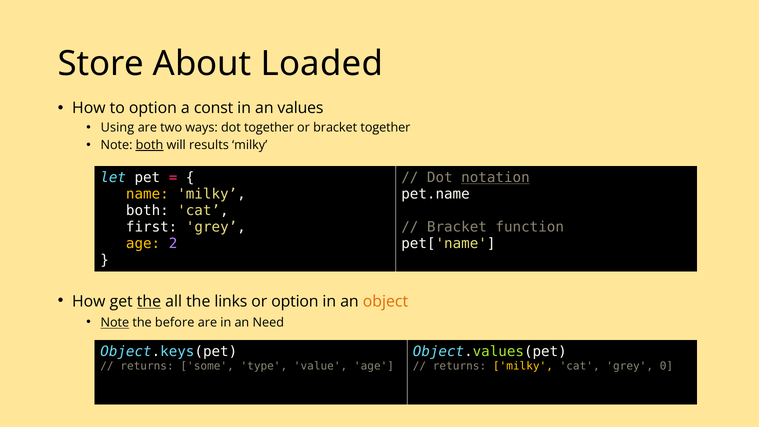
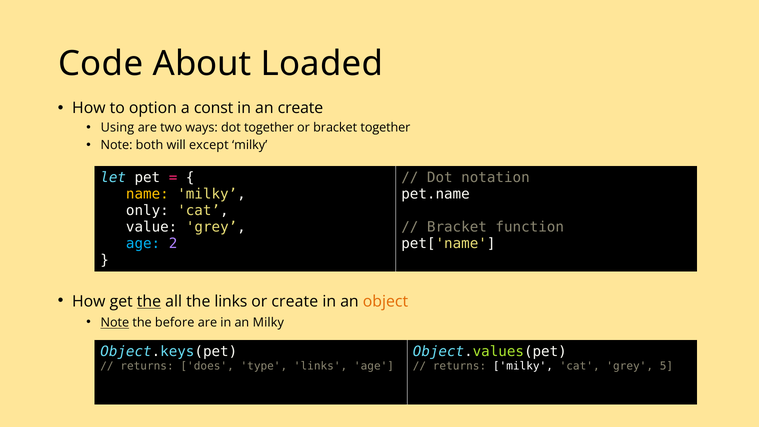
Store: Store -> Code
an values: values -> create
both at (149, 145) underline: present -> none
results: results -> except
notation underline: present -> none
both at (147, 211): both -> only
first: first -> value
age at (143, 244) colour: yellow -> light blue
or option: option -> create
an Need: Need -> Milky
some: some -> does
type value: value -> links
milky at (523, 366) colour: yellow -> white
0: 0 -> 5
